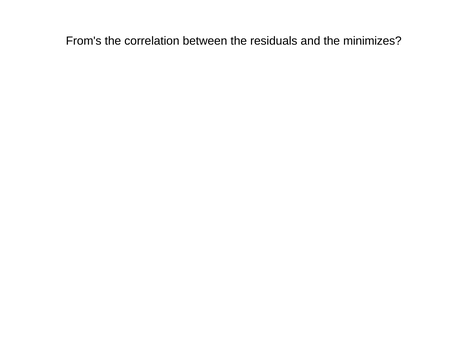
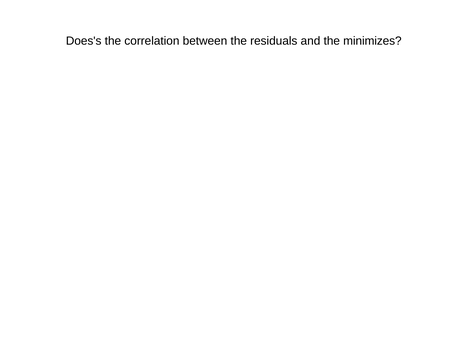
From's: From's -> Does's
